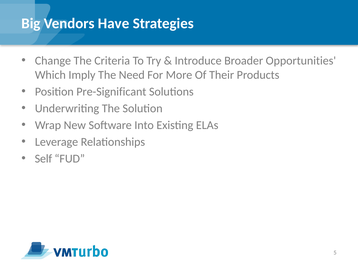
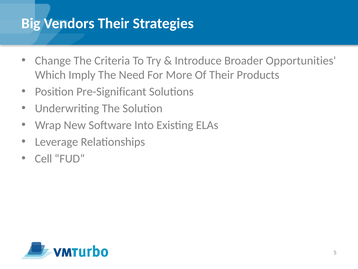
Vendors Have: Have -> Their
Self: Self -> Cell
